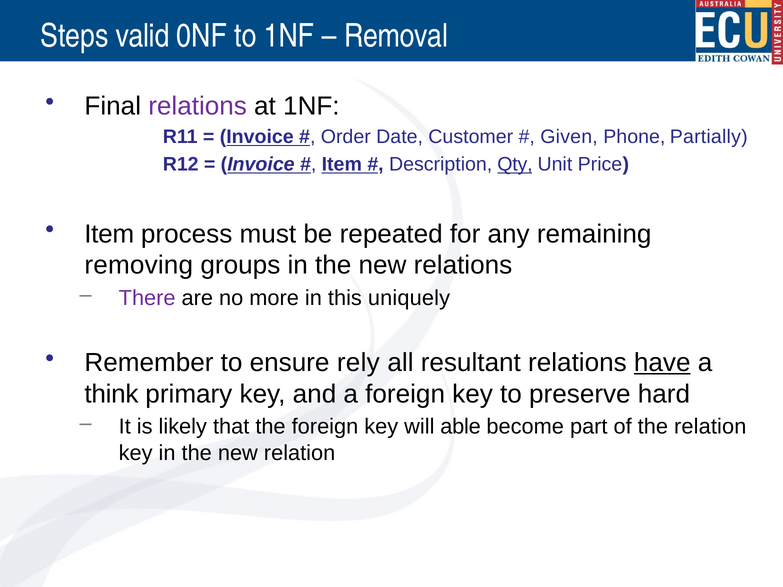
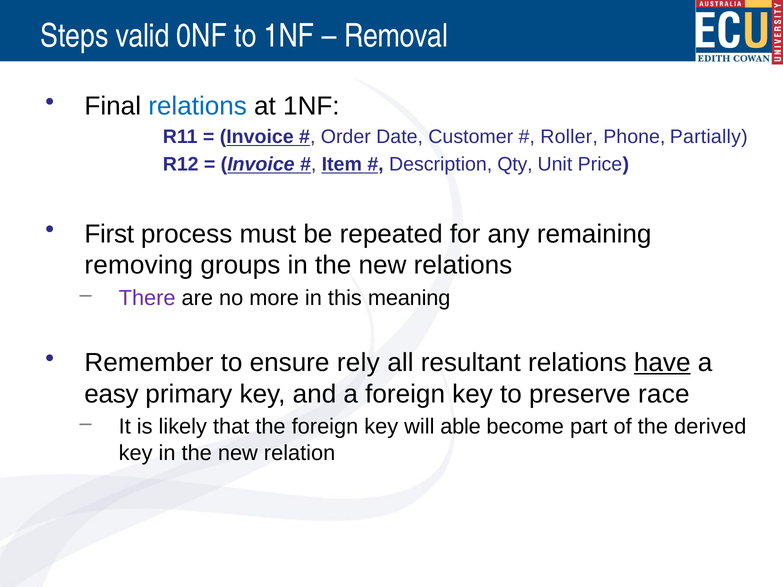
relations at (198, 106) colour: purple -> blue
Given: Given -> Roller
Qty underline: present -> none
Item at (109, 234): Item -> First
uniquely: uniquely -> meaning
think: think -> easy
hard: hard -> race
the relation: relation -> derived
